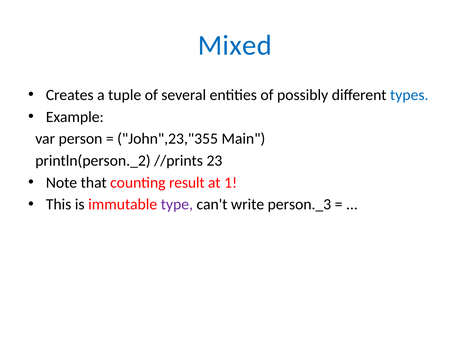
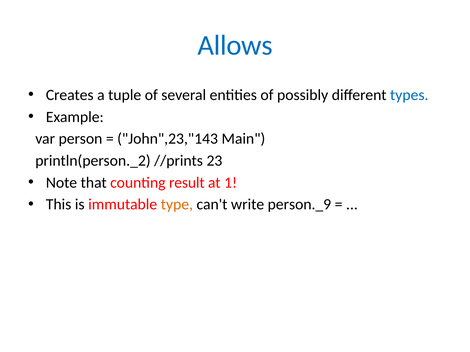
Mixed: Mixed -> Allows
John",23,"355: John",23,"355 -> John",23,"143
type colour: purple -> orange
person._3: person._3 -> person._9
